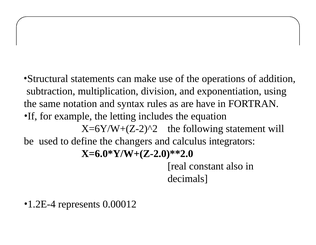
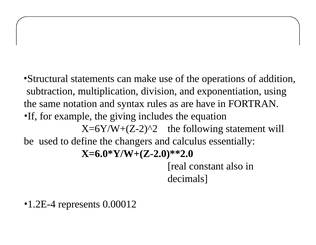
letting: letting -> giving
integrators: integrators -> essentially
